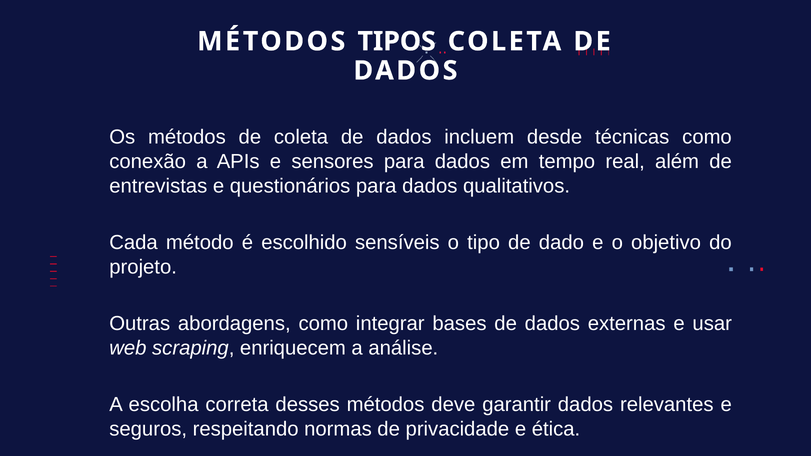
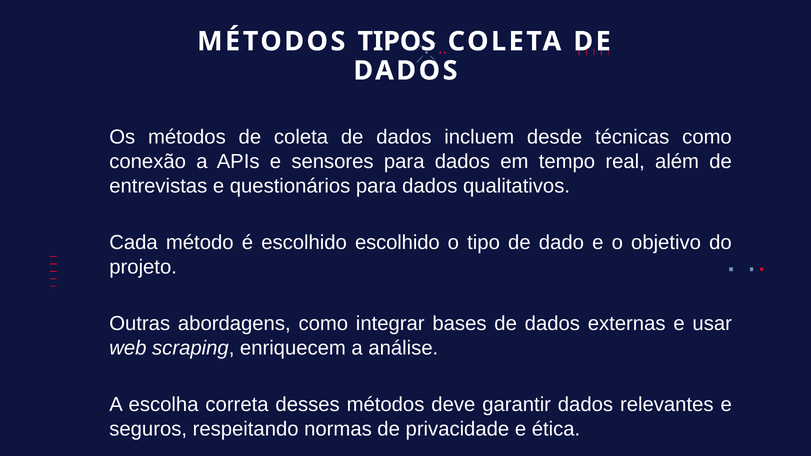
escolhido sensíveis: sensíveis -> escolhido
